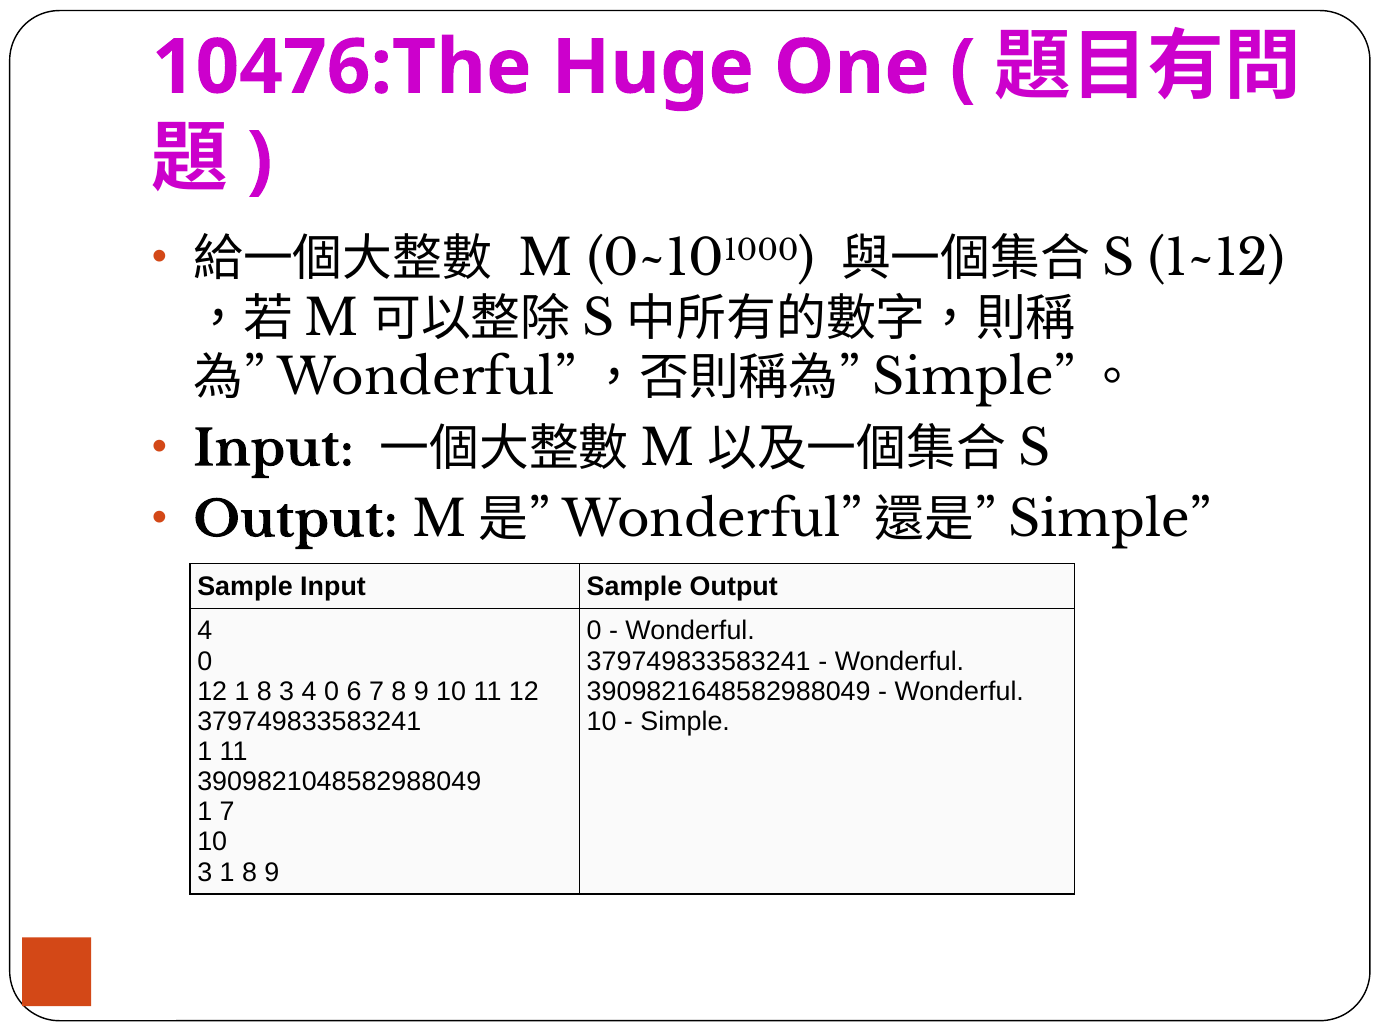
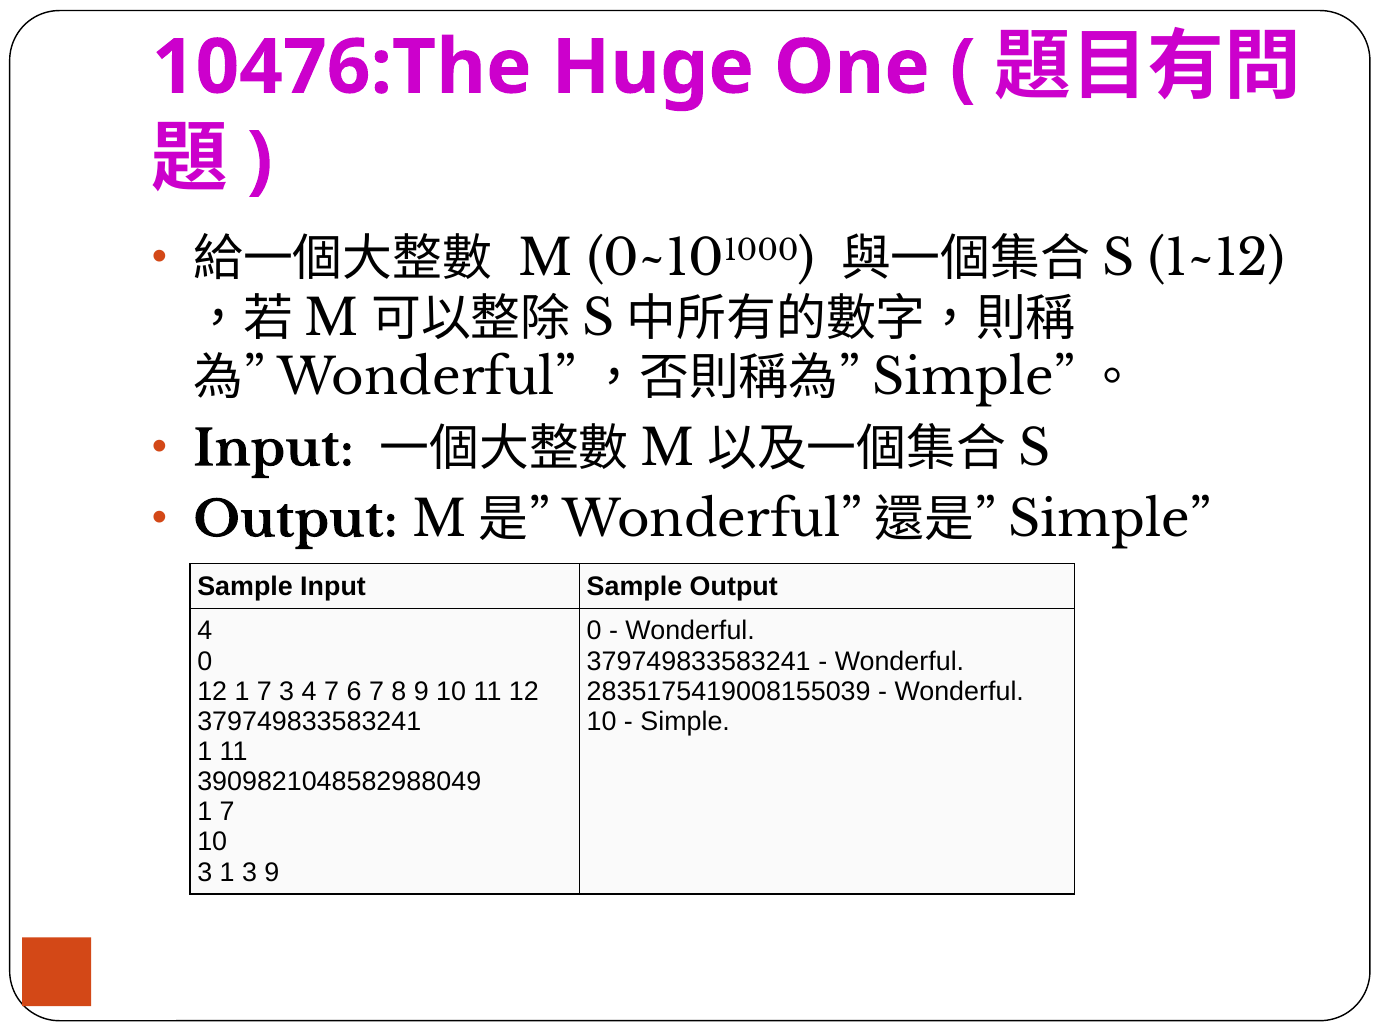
12 1 8: 8 -> 7
3 4 0: 0 -> 7
3909821648582988049: 3909821648582988049 -> 2835175419008155039
3 1 8: 8 -> 3
